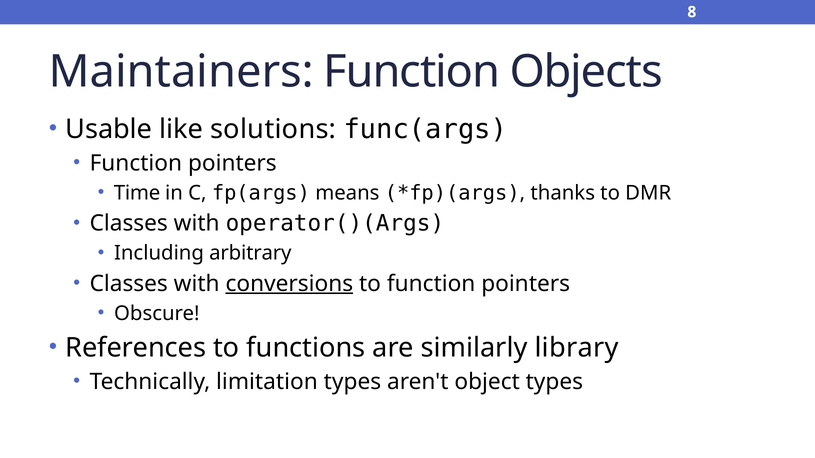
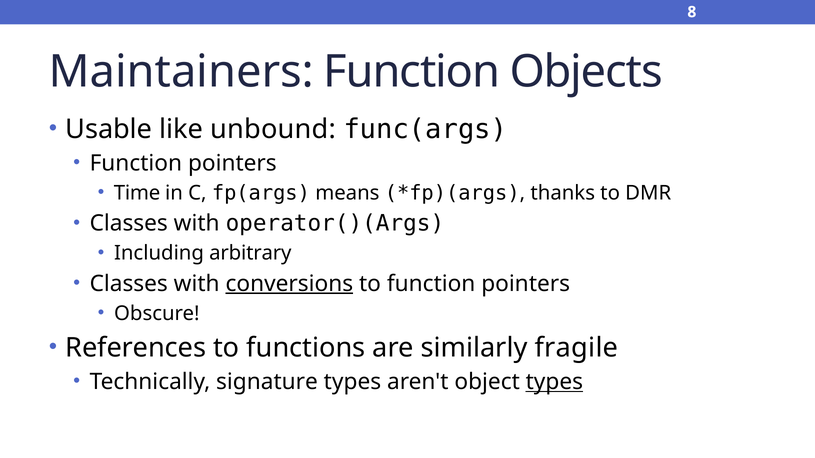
solutions: solutions -> unbound
library: library -> fragile
limitation: limitation -> signature
types at (554, 382) underline: none -> present
